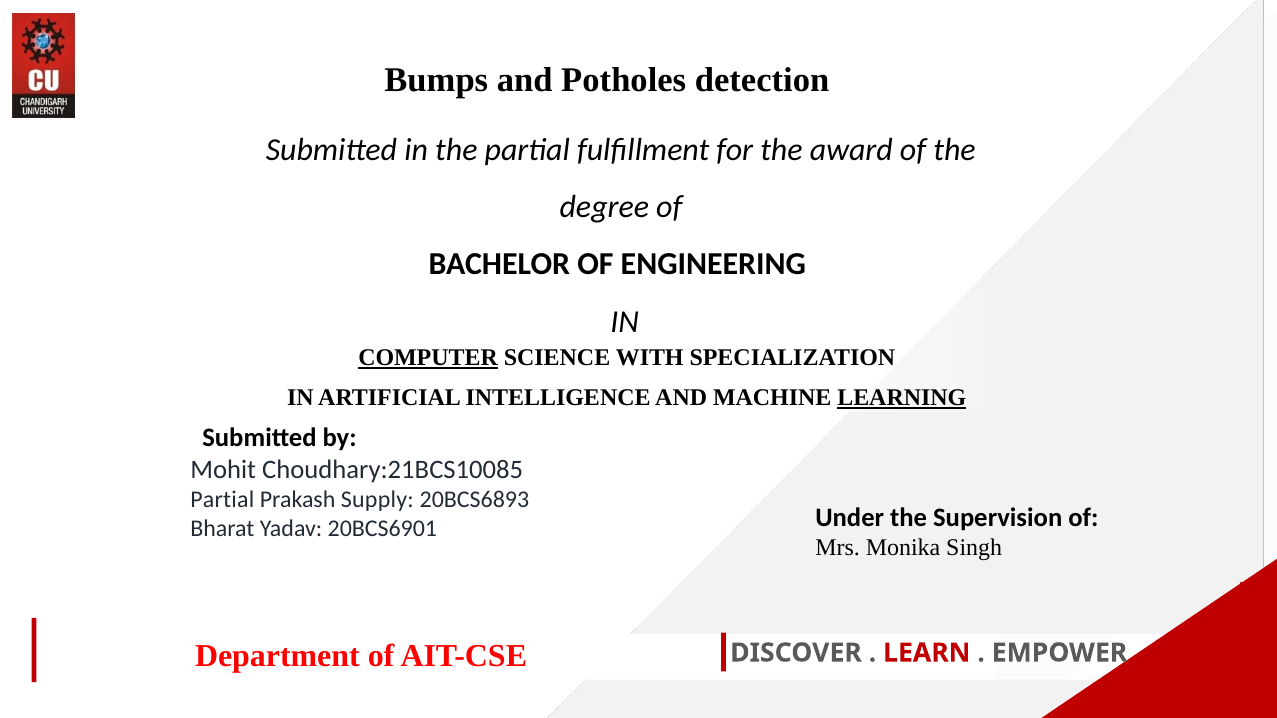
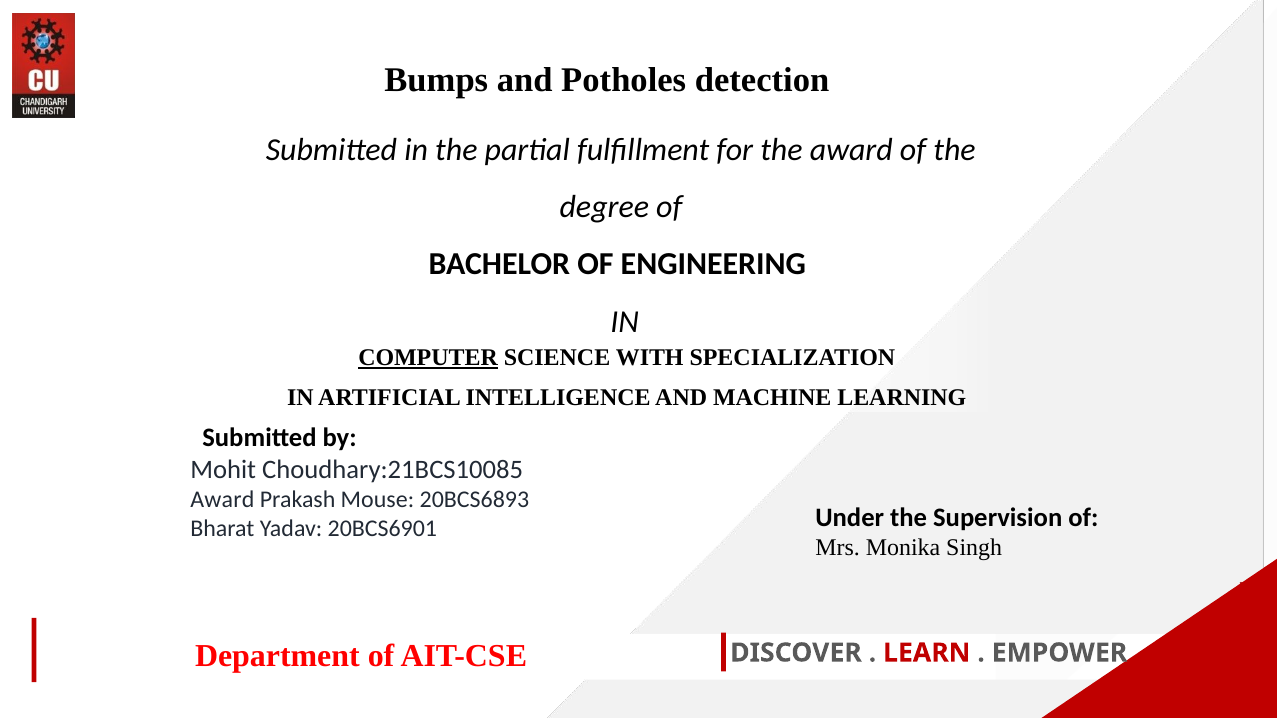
LEARNING underline: present -> none
Partial at (222, 500): Partial -> Award
Supply: Supply -> Mouse
